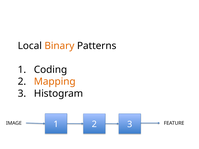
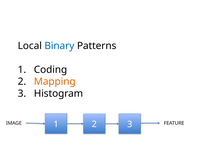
Binary colour: orange -> blue
